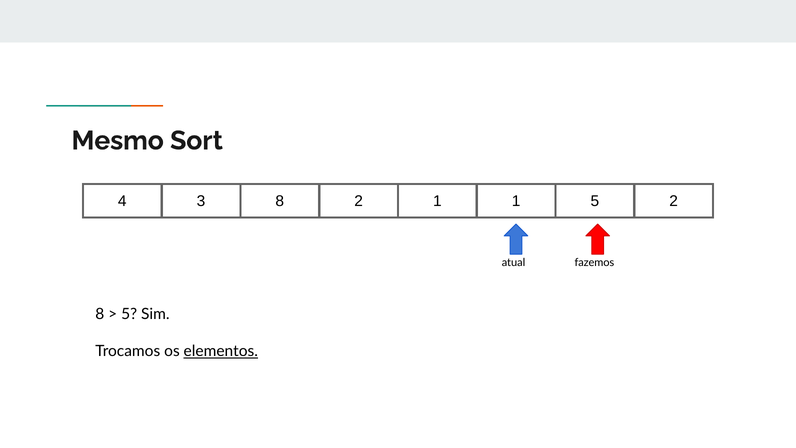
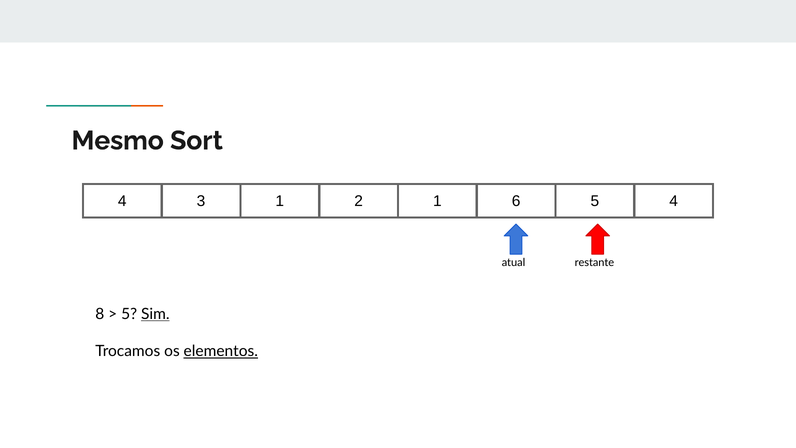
3 8: 8 -> 1
1 1: 1 -> 6
5 2: 2 -> 4
fazemos: fazemos -> restante
Sim underline: none -> present
